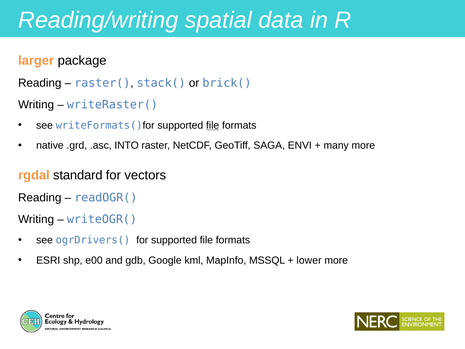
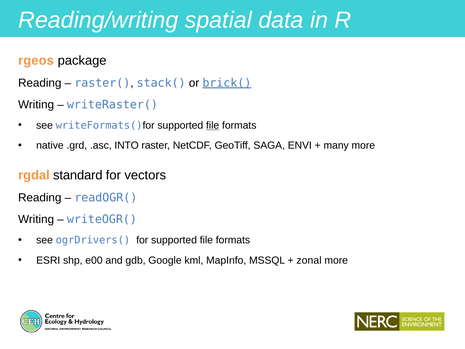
larger: larger -> rgeos
brick( underline: none -> present
lower: lower -> zonal
